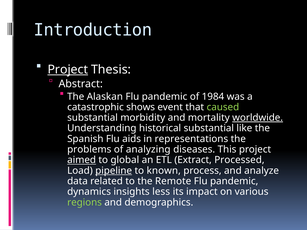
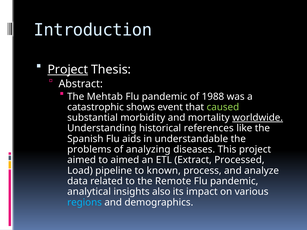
Alaskan: Alaskan -> Mehtab
1984: 1984 -> 1988
historical substantial: substantial -> references
representations: representations -> understandable
aimed at (82, 160) underline: present -> none
to global: global -> aimed
pipeline underline: present -> none
dynamics: dynamics -> analytical
less: less -> also
regions colour: light green -> light blue
